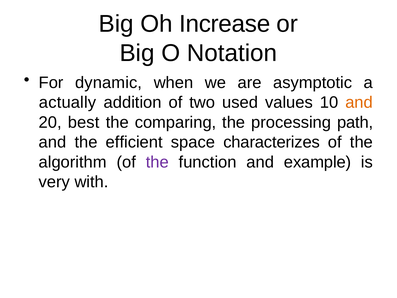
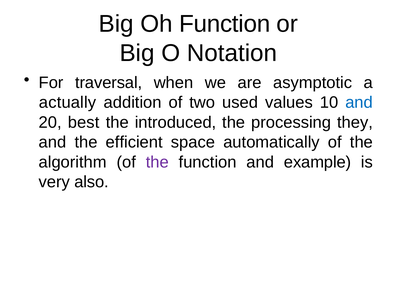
Oh Increase: Increase -> Function
dynamic: dynamic -> traversal
and at (359, 102) colour: orange -> blue
comparing: comparing -> introduced
path: path -> they
characterizes: characterizes -> automatically
with: with -> also
